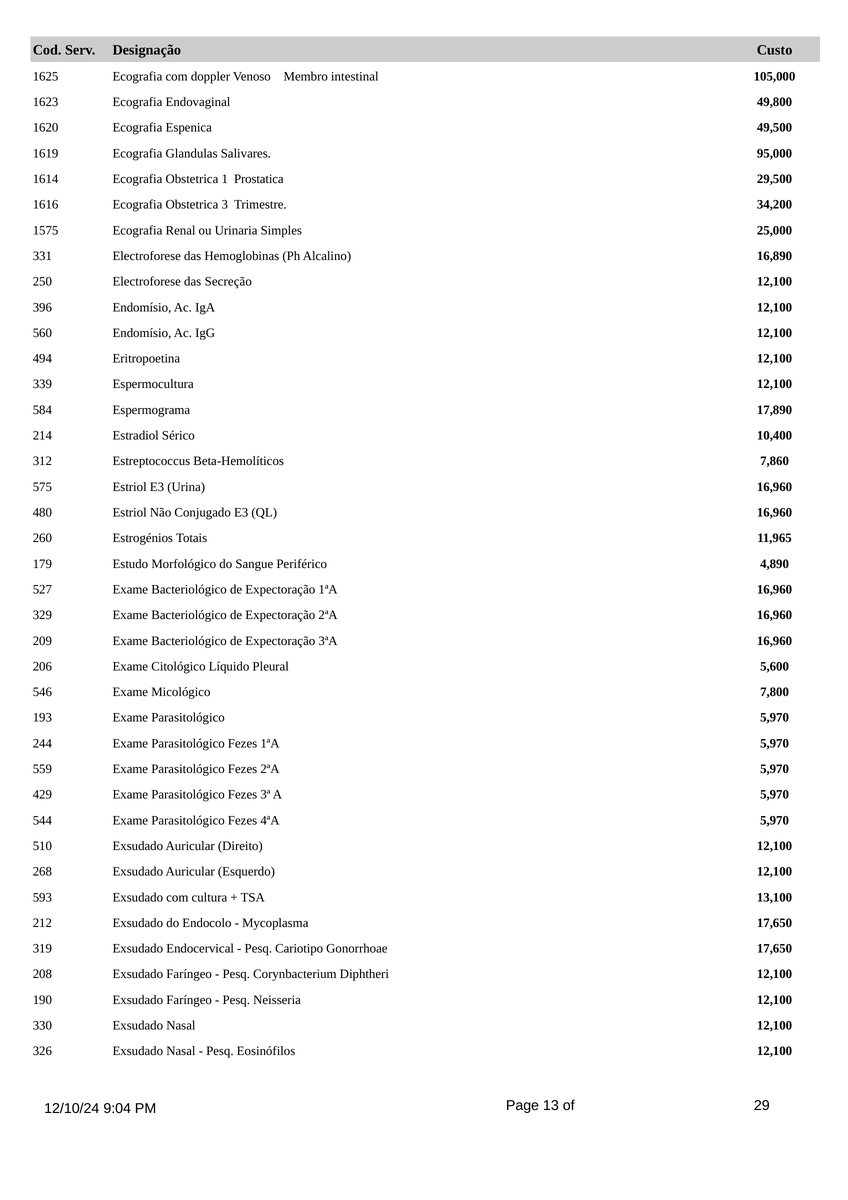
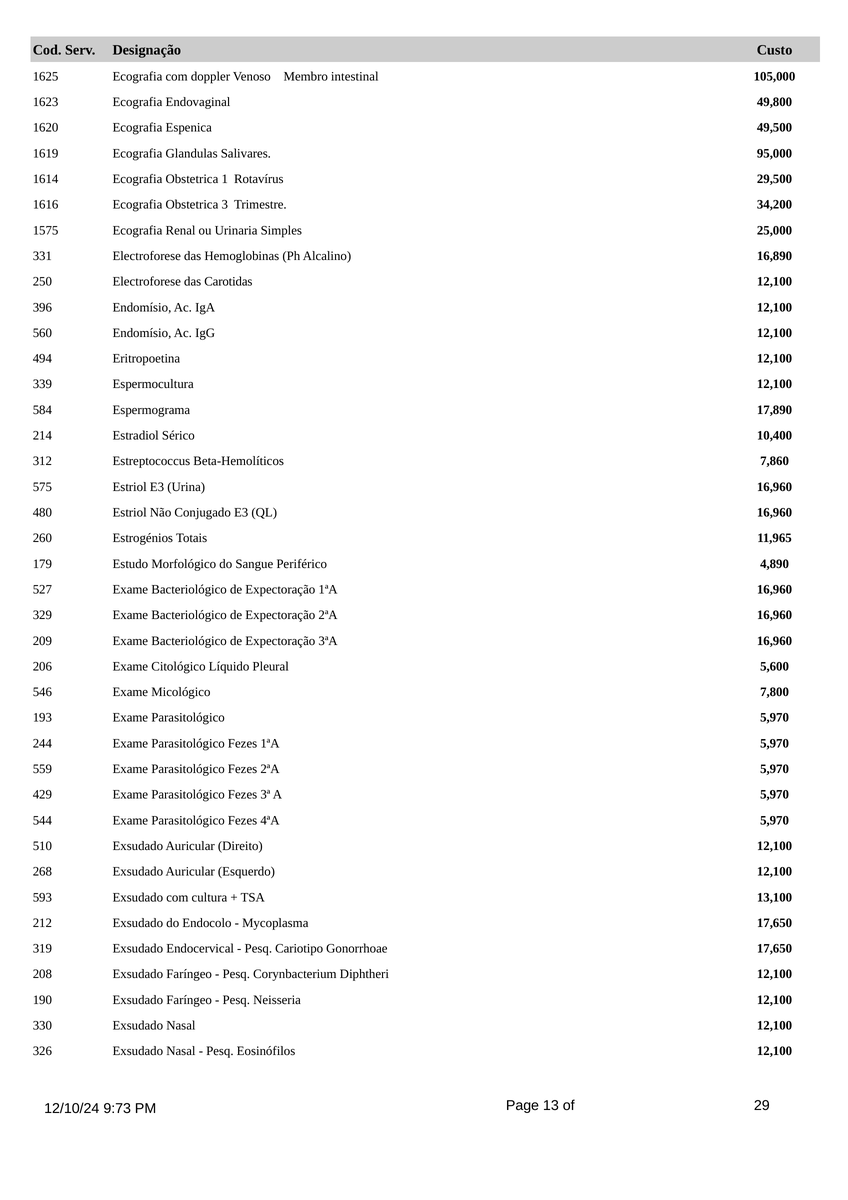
Prostatica: Prostatica -> Rotavírus
Secreção: Secreção -> Carotidas
9:04: 9:04 -> 9:73
